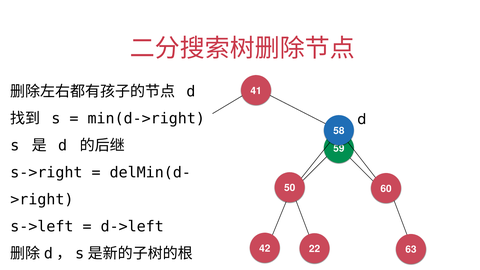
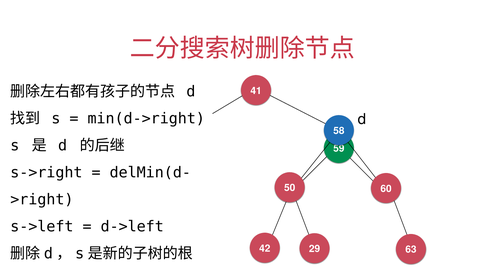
22: 22 -> 29
